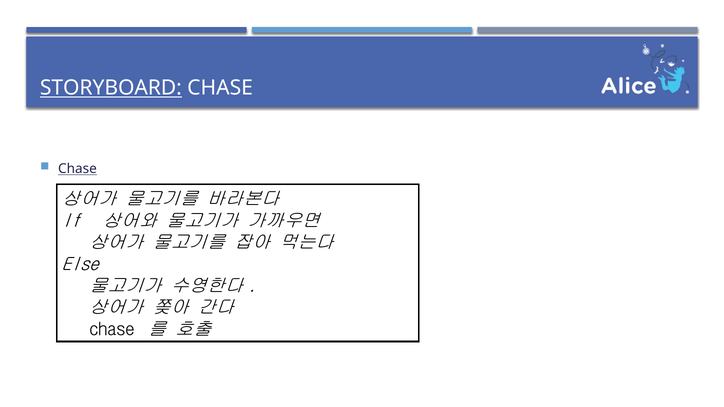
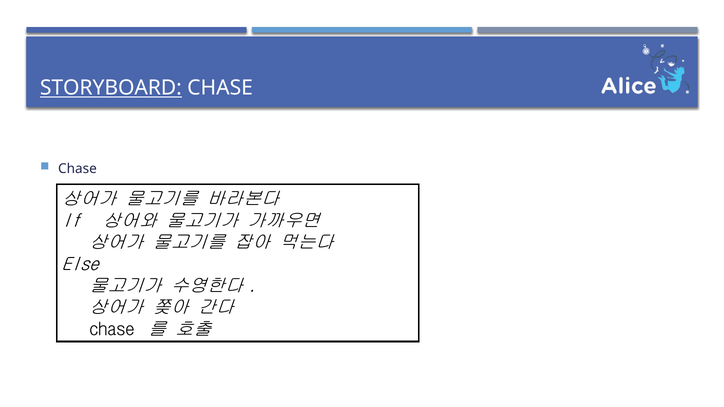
Chase at (77, 169) underline: present -> none
